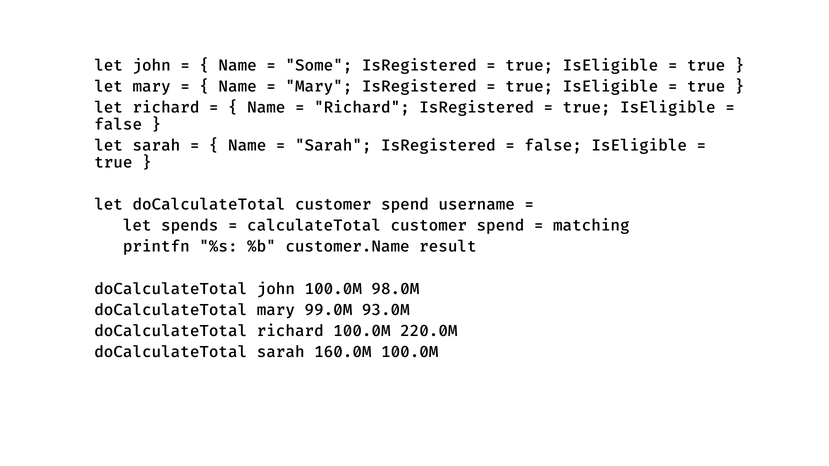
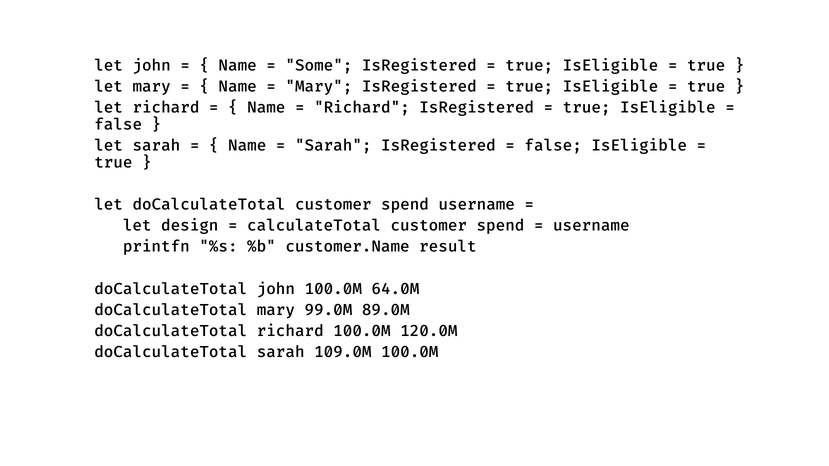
spends: spends -> design
matching at (591, 226): matching -> username
98.0M: 98.0M -> 64.0M
93.0M: 93.0M -> 89.0M
220.0M: 220.0M -> 120.0M
160.0M: 160.0M -> 109.0M
